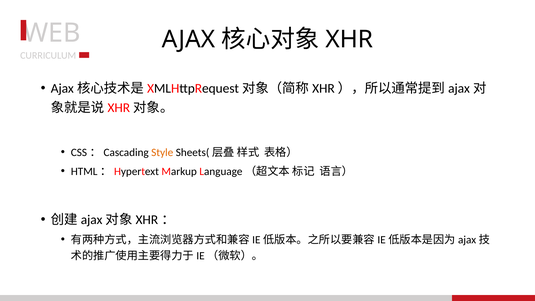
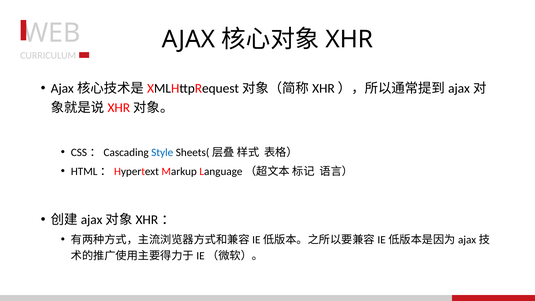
Style colour: orange -> blue
